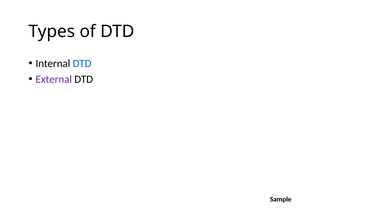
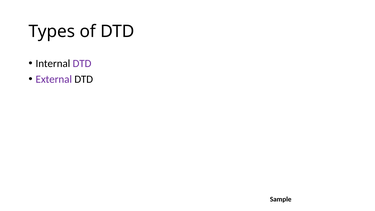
DTD at (82, 63) colour: blue -> purple
